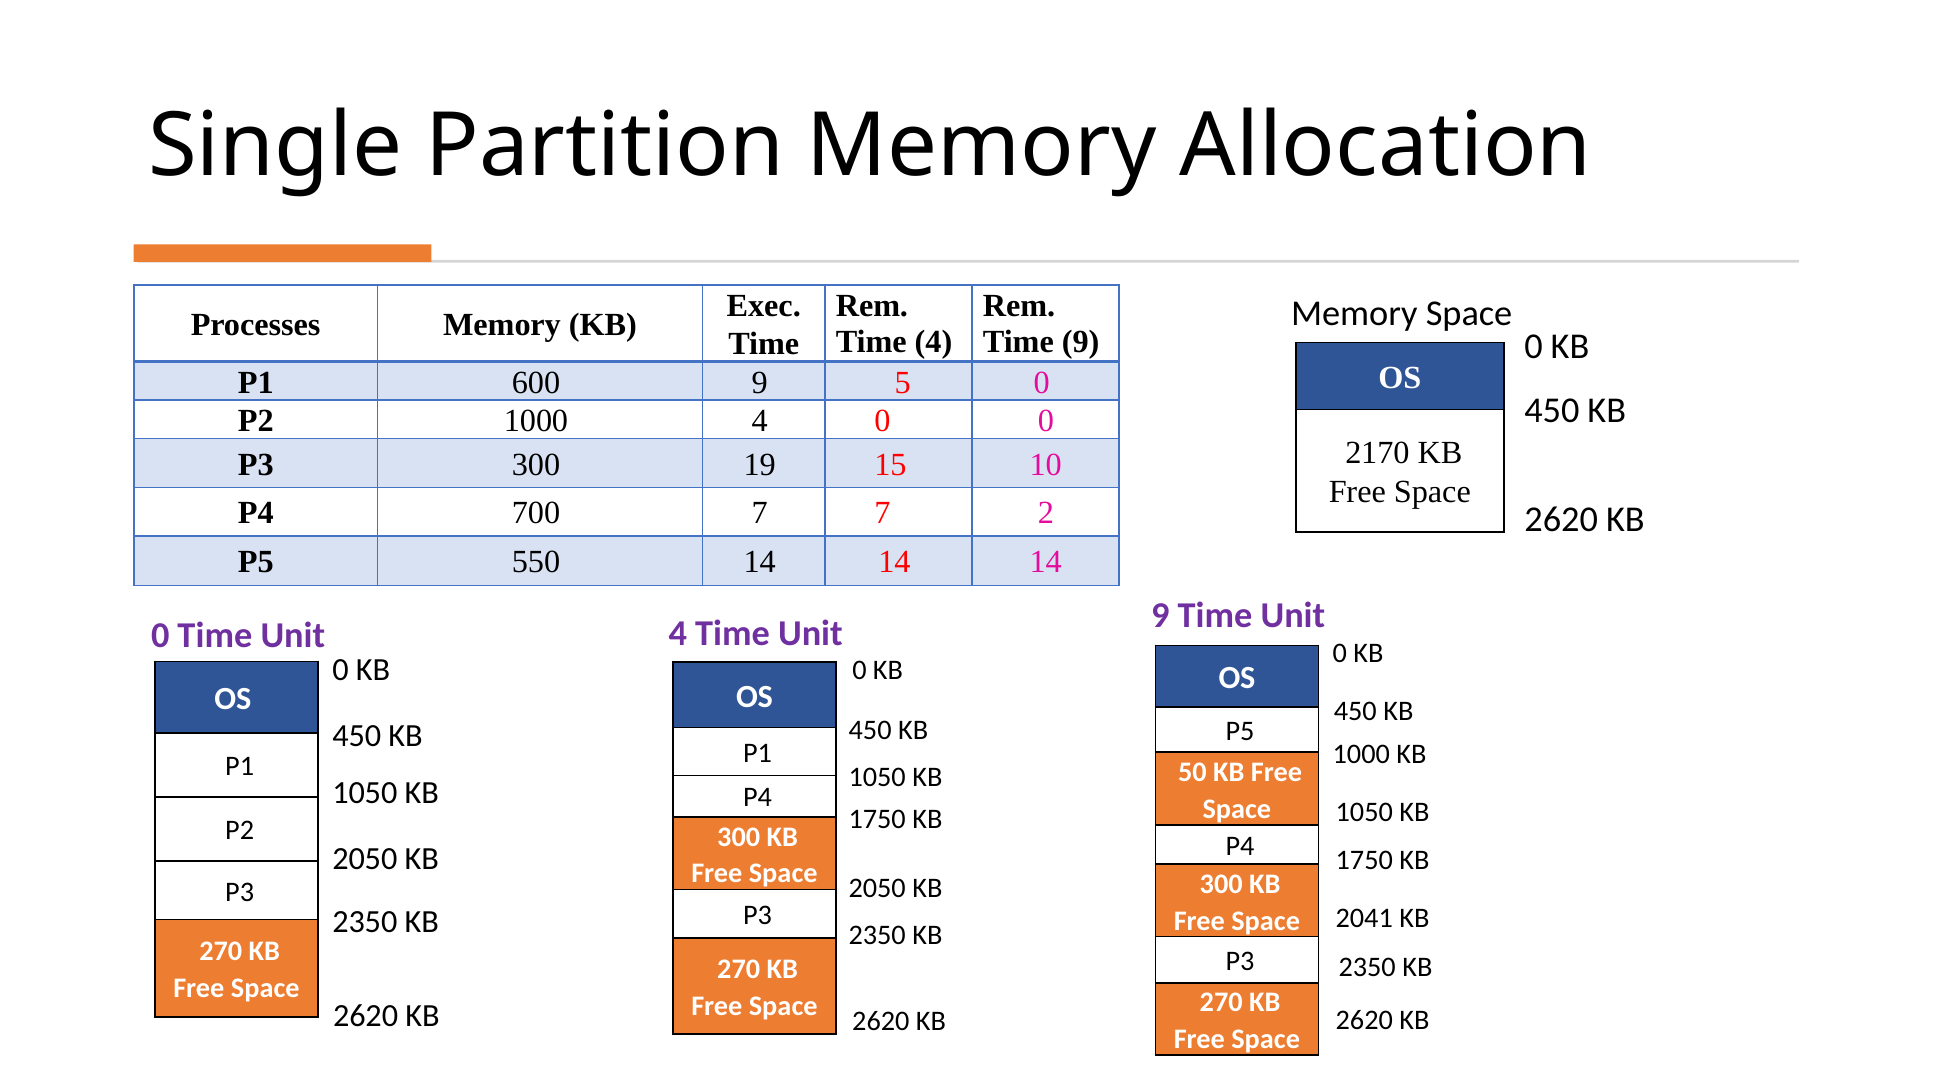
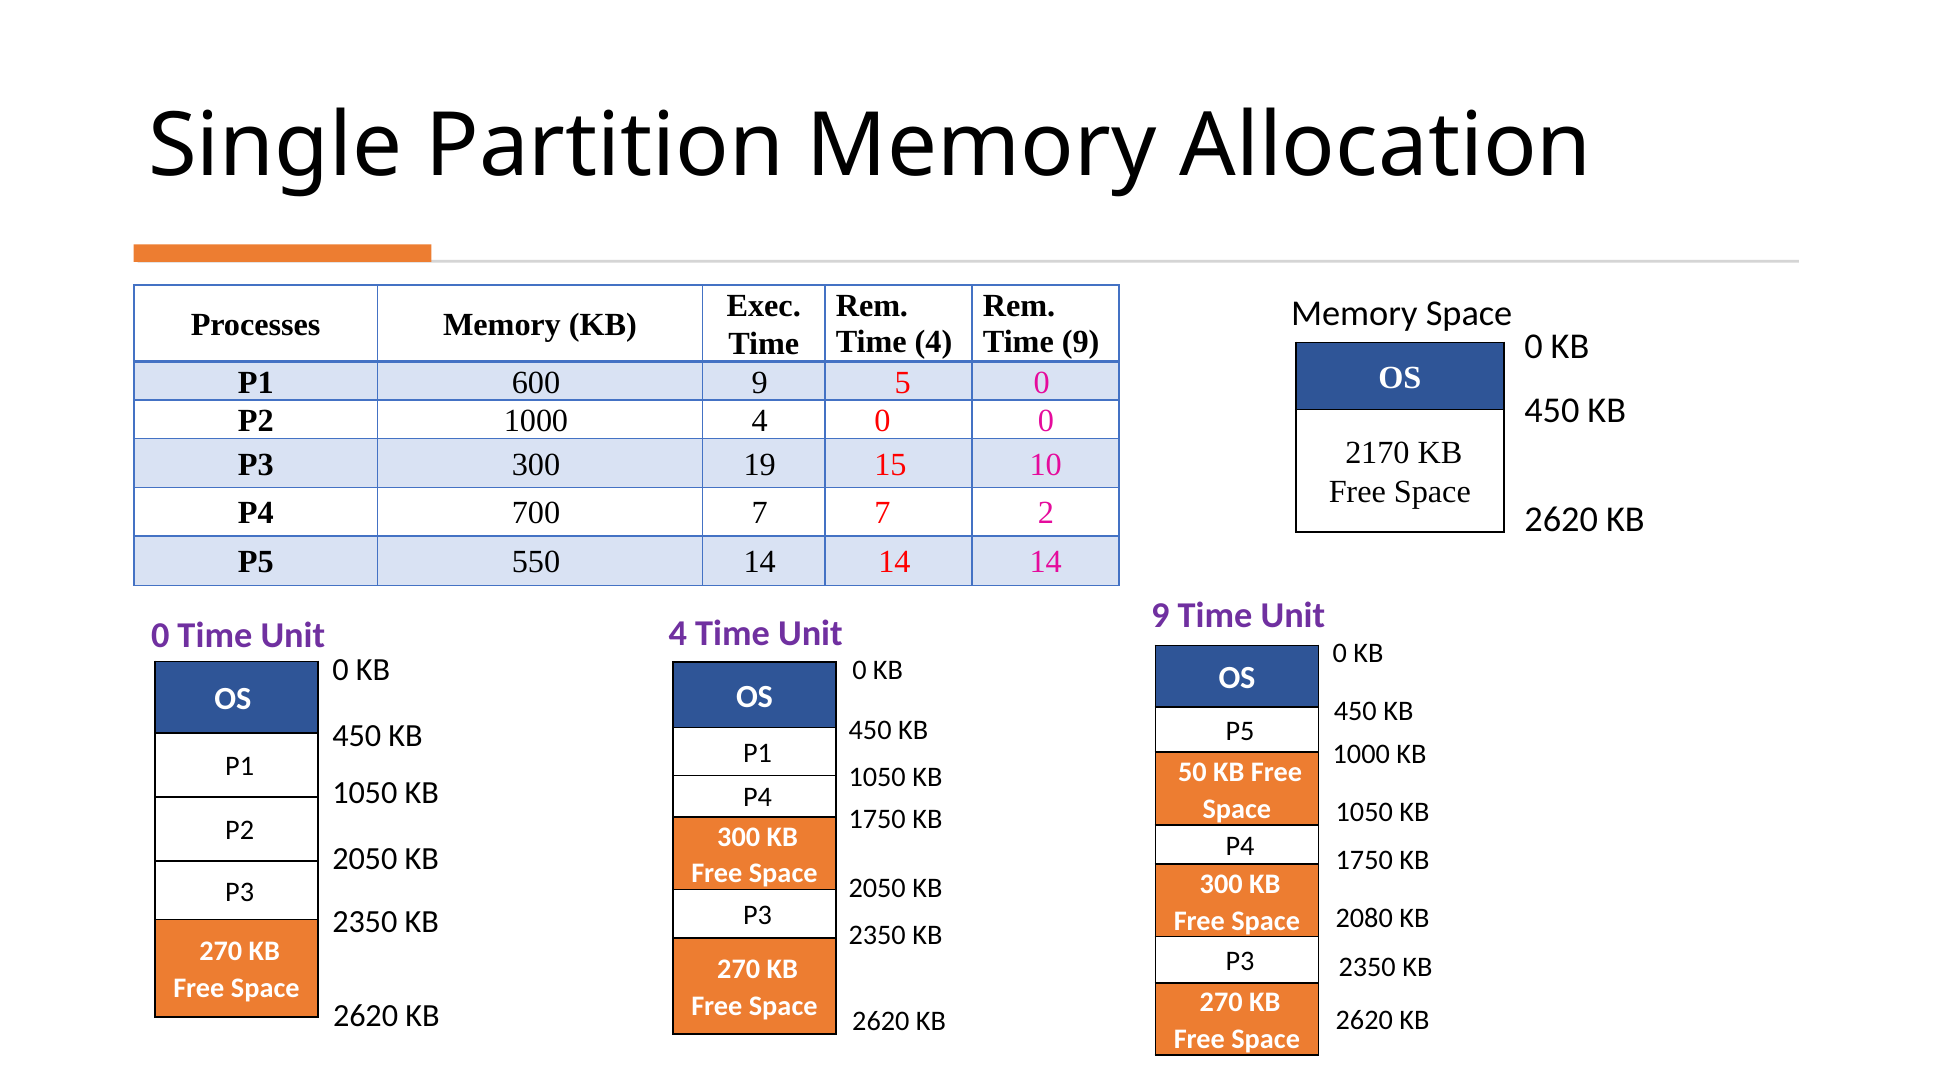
2041: 2041 -> 2080
